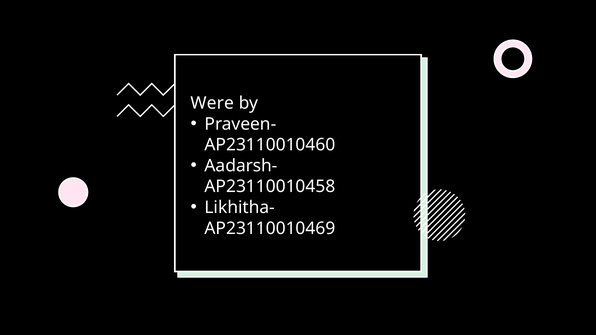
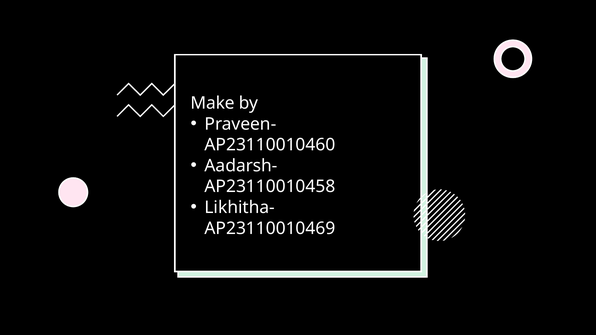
Were: Were -> Make
